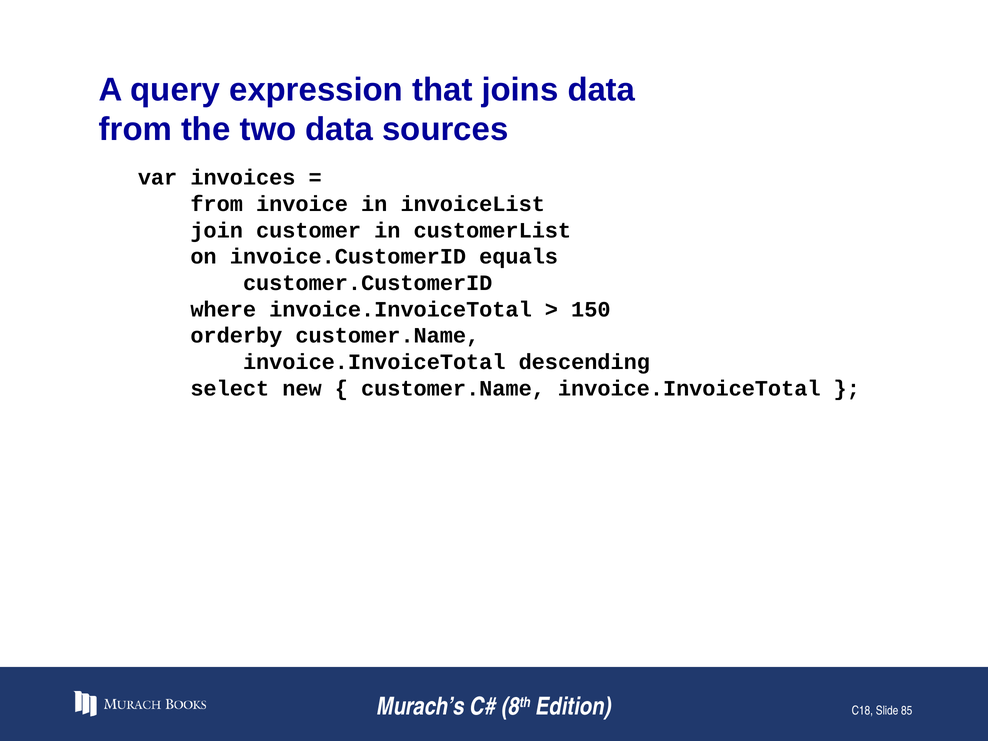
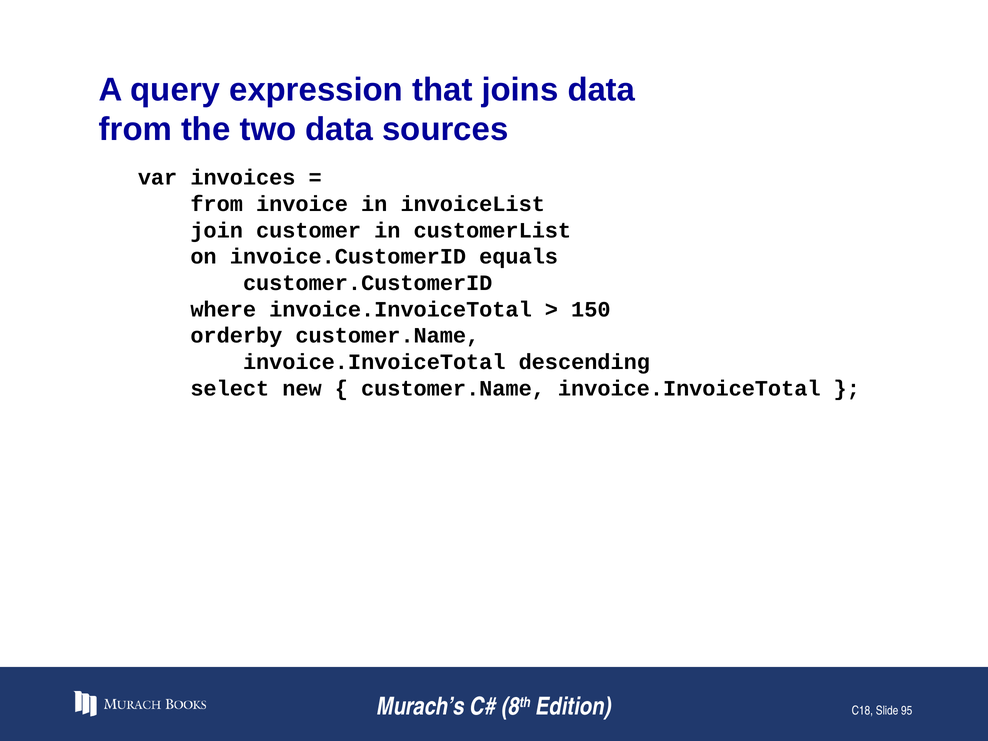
85: 85 -> 95
